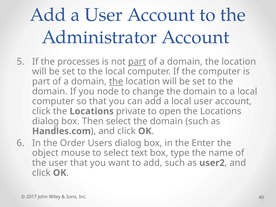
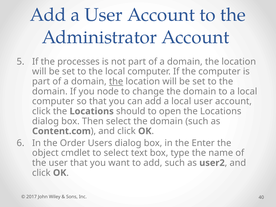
part at (137, 62) underline: present -> none
private: private -> should
Handles.com: Handles.com -> Content.com
mouse: mouse -> cmdlet
